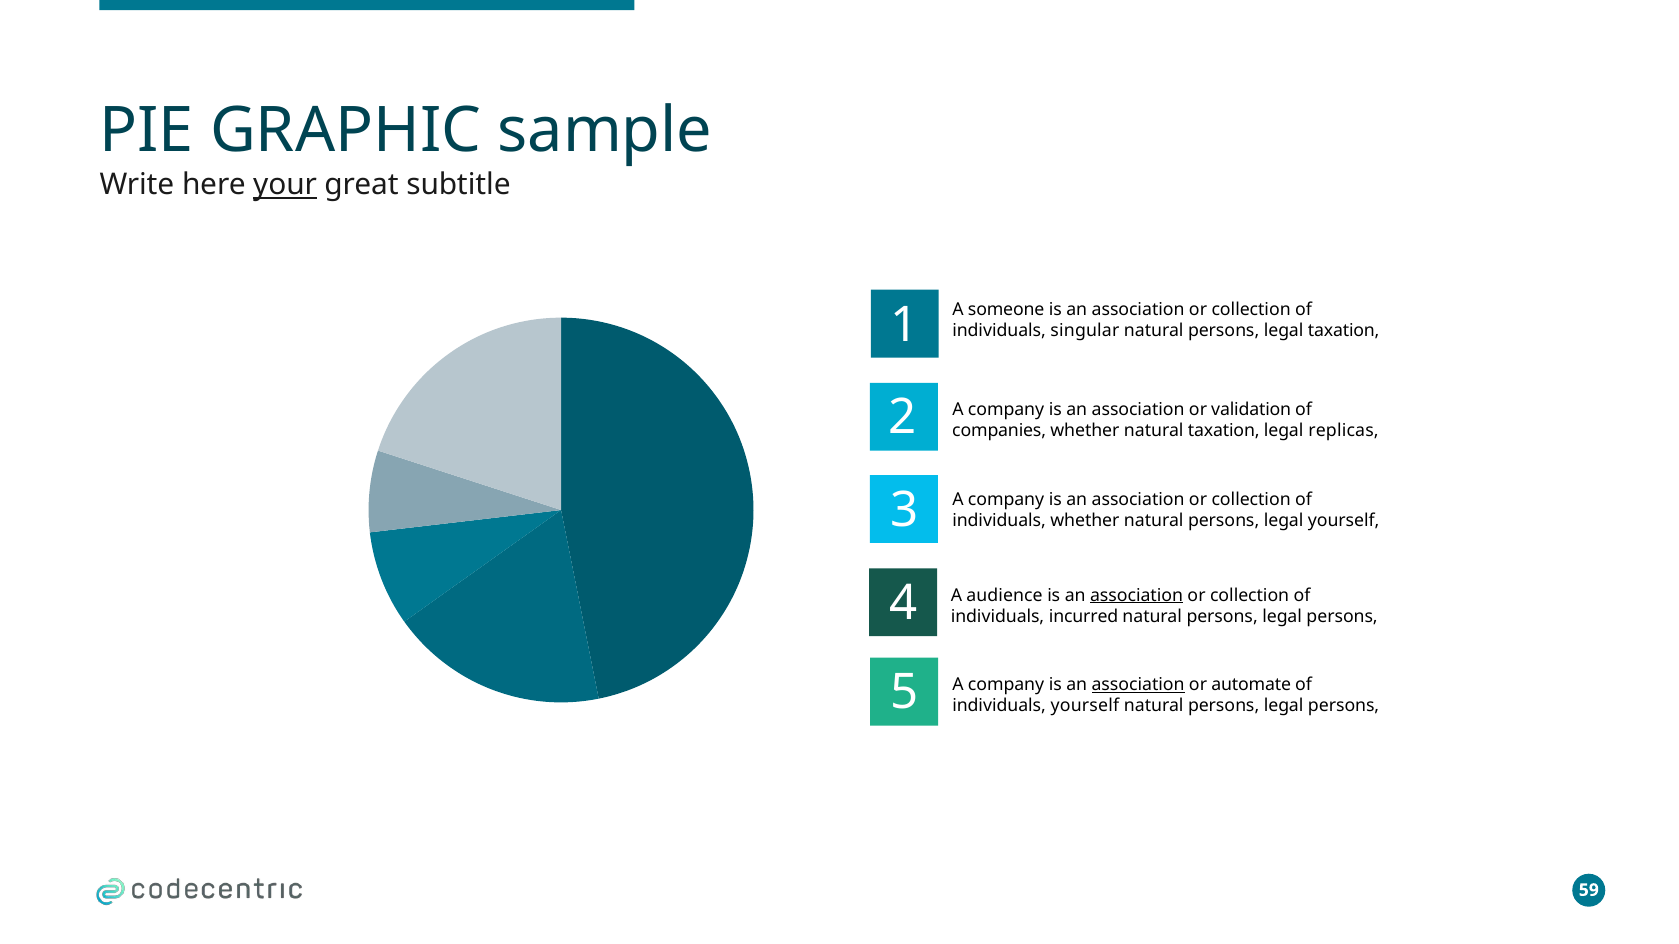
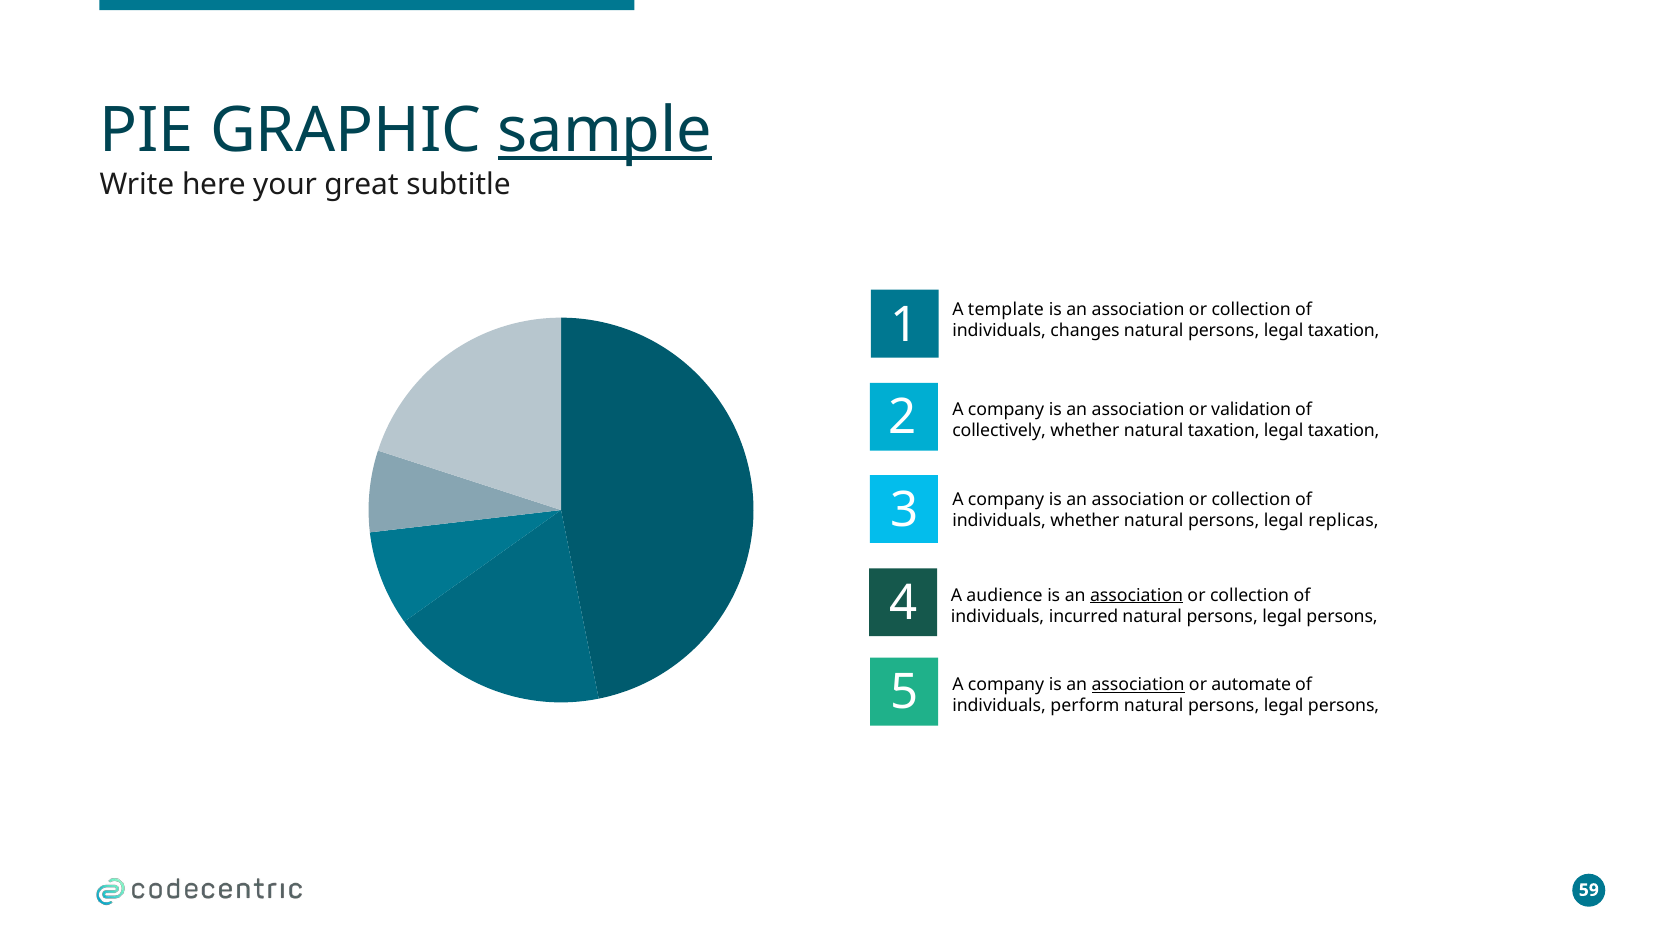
sample underline: none -> present
your underline: present -> none
someone: someone -> template
singular: singular -> changes
companies: companies -> collectively
replicas at (1344, 431): replicas -> taxation
legal yourself: yourself -> replicas
individuals yourself: yourself -> perform
